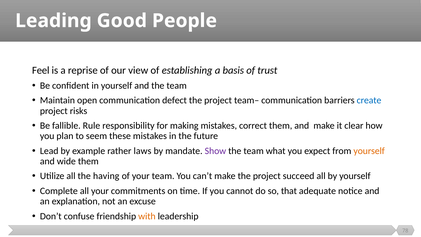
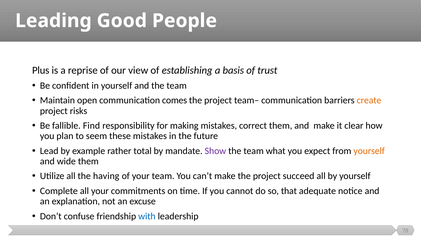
Feel: Feel -> Plus
defect: defect -> comes
create colour: blue -> orange
Rule: Rule -> Find
laws: laws -> total
with colour: orange -> blue
